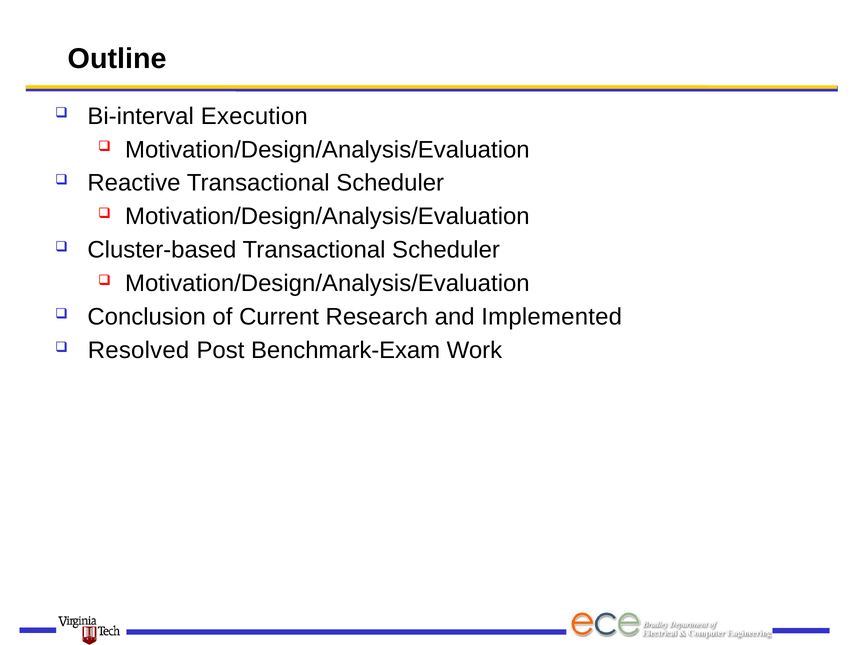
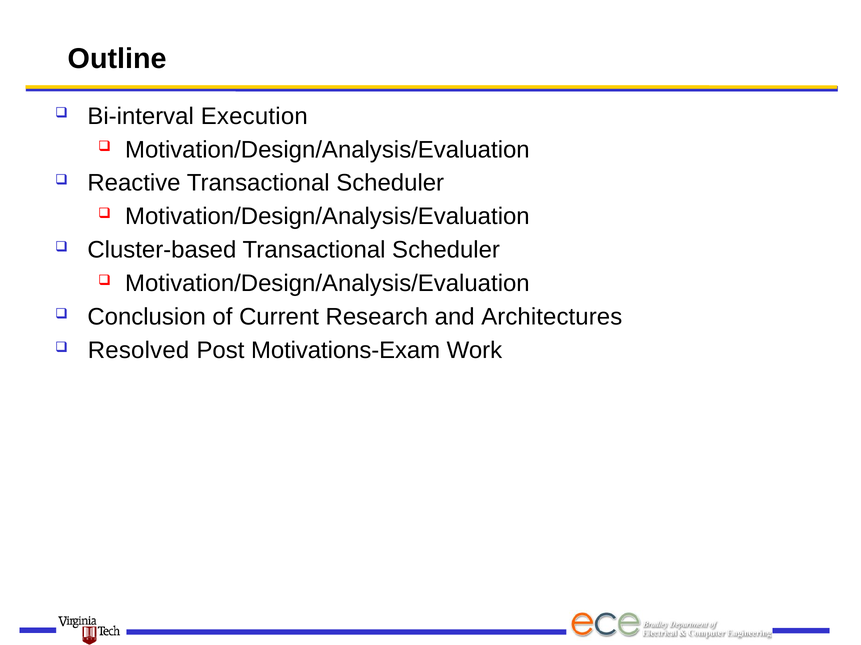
Implemented: Implemented -> Architectures
Benchmark-Exam: Benchmark-Exam -> Motivations-Exam
